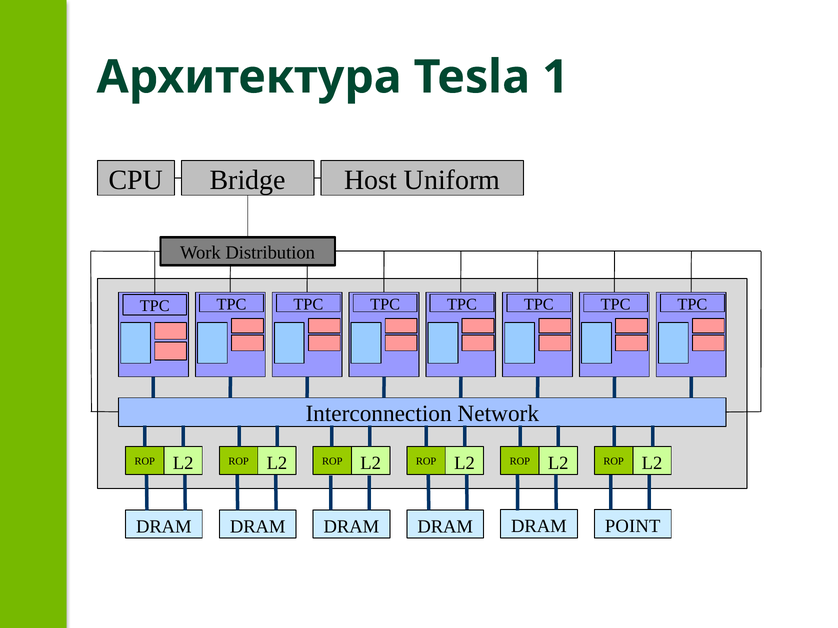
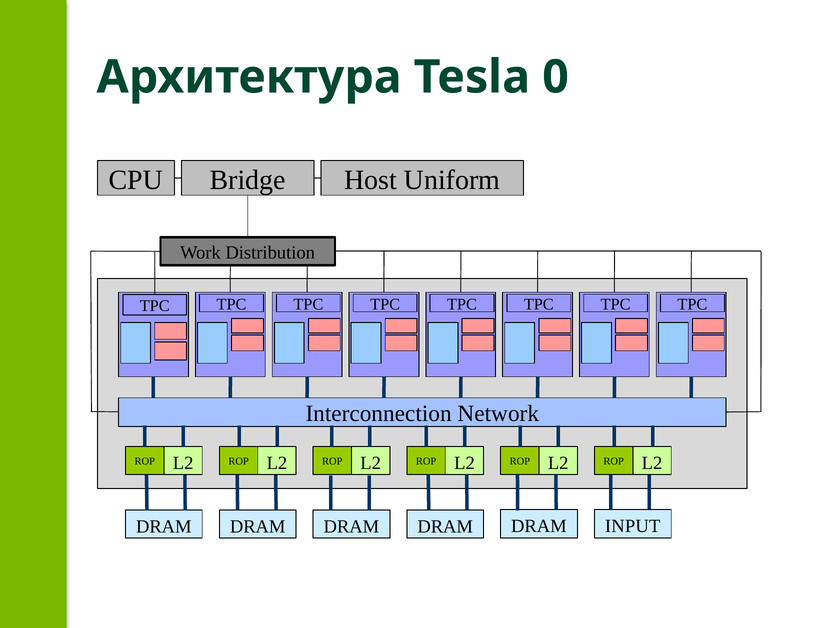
1: 1 -> 0
POINT: POINT -> INPUT
